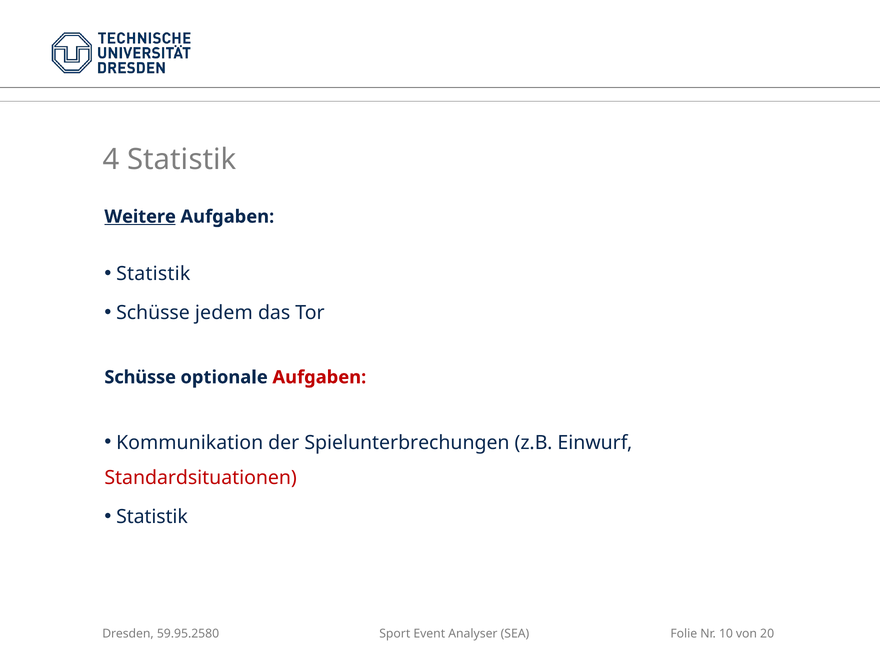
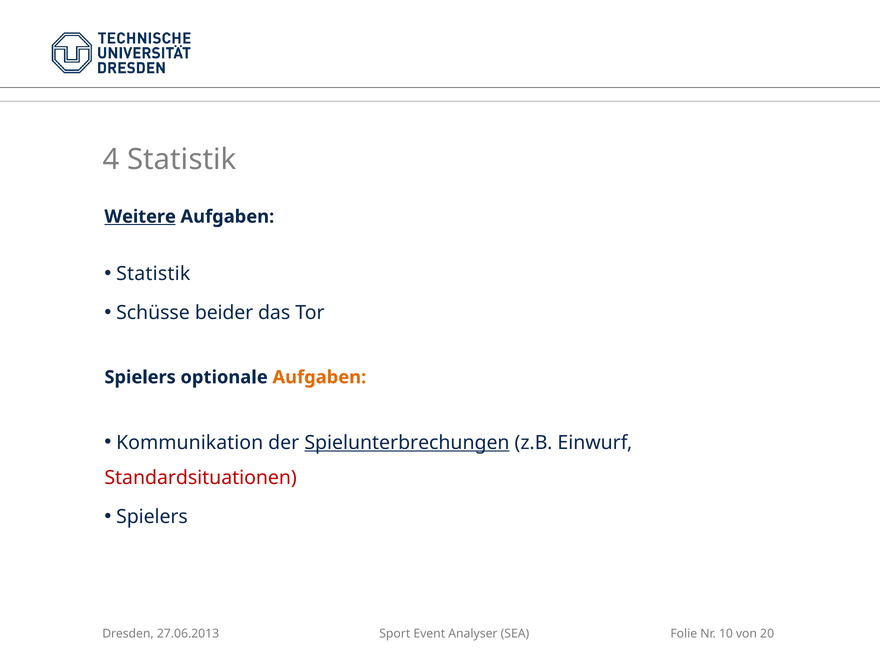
jedem: jedem -> beider
Schüsse at (140, 377): Schüsse -> Spielers
Aufgaben at (319, 377) colour: red -> orange
Spielunterbrechungen underline: none -> present
Statistik at (152, 517): Statistik -> Spielers
59.95.2580: 59.95.2580 -> 27.06.2013
